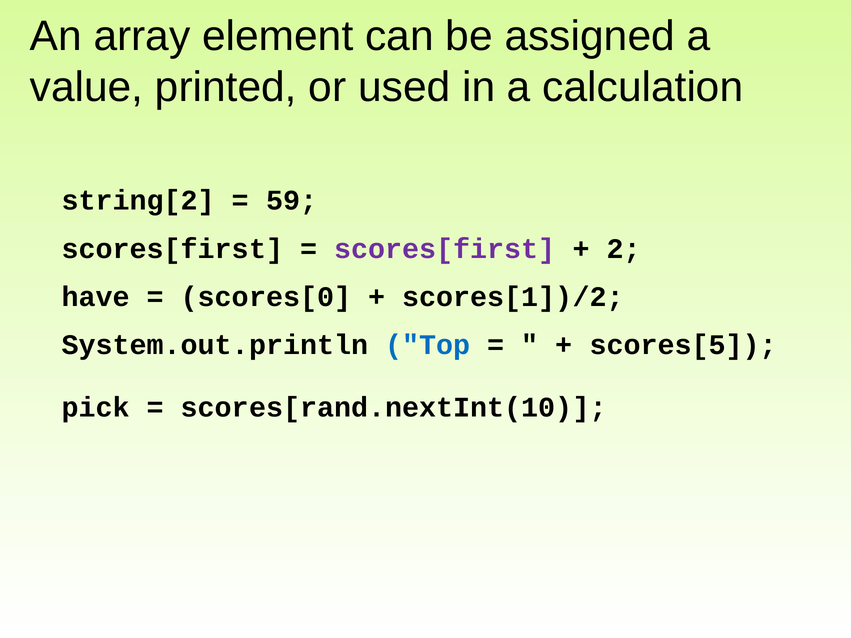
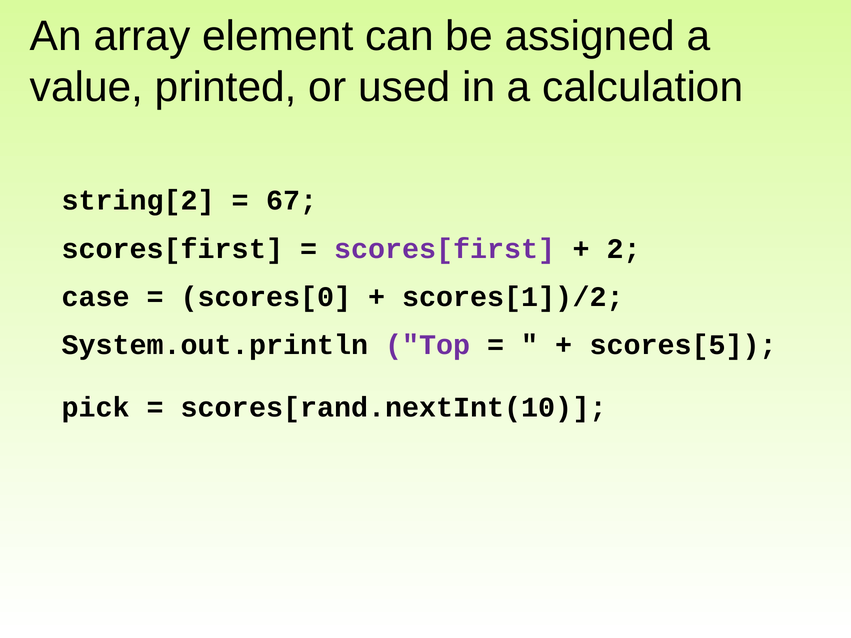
59: 59 -> 67
have: have -> case
Top colour: blue -> purple
